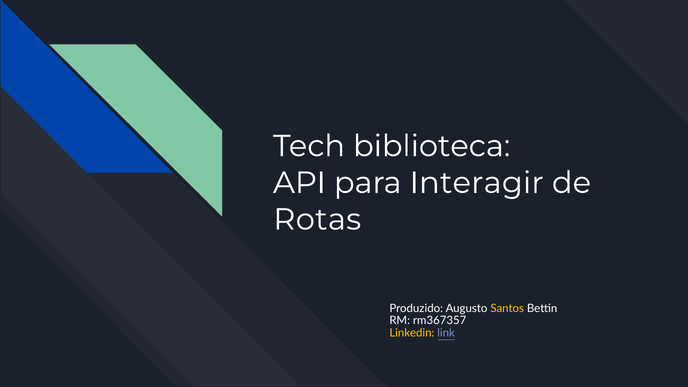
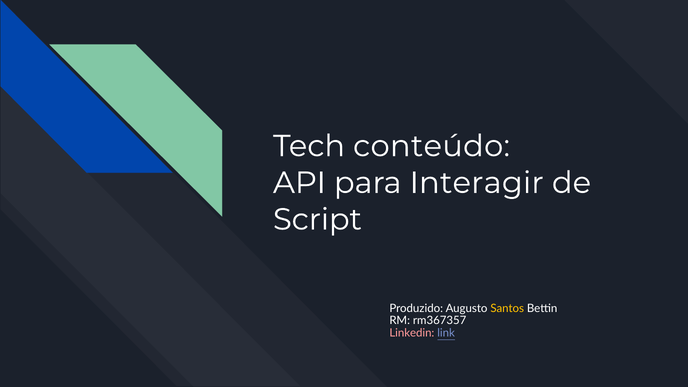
biblioteca: biblioteca -> conteúdo
Rotas: Rotas -> Script
Linkedin colour: yellow -> pink
